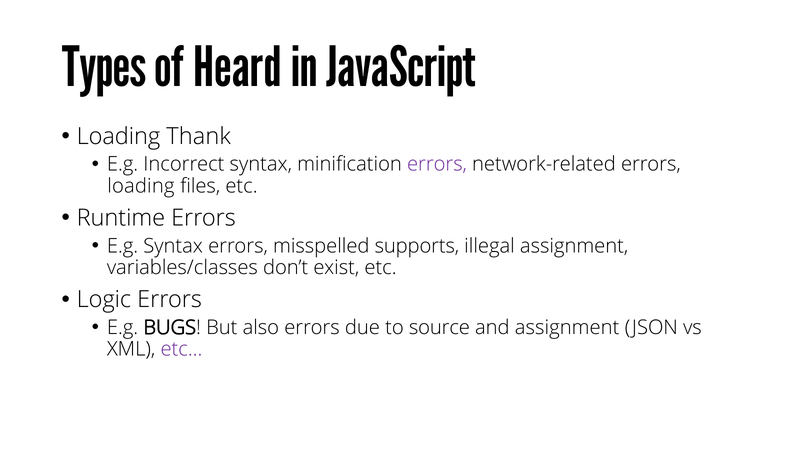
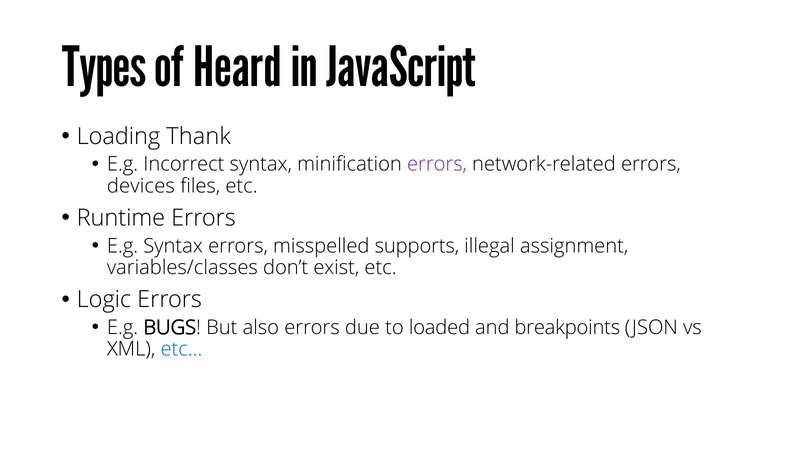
loading at (141, 186): loading -> devices
source: source -> loaded
and assignment: assignment -> breakpoints
etc… colour: purple -> blue
